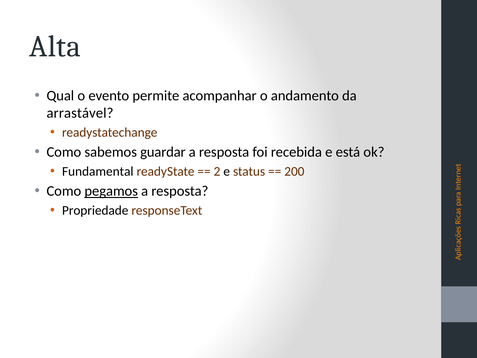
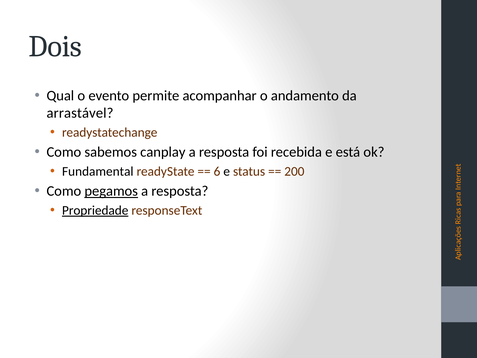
Alta: Alta -> Dois
guardar: guardar -> canplay
2: 2 -> 6
Propriedade underline: none -> present
